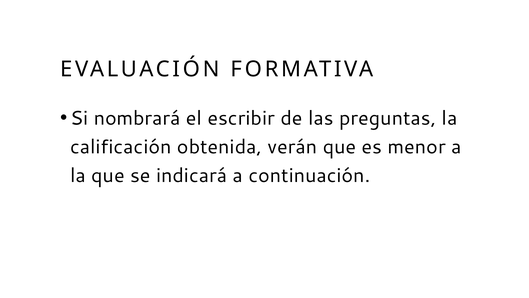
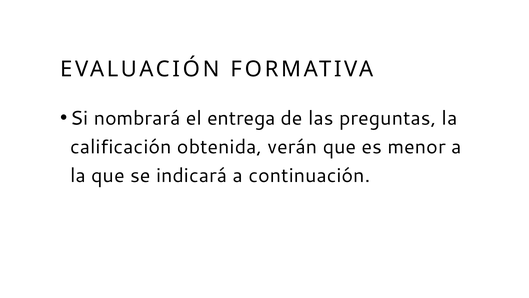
escribir: escribir -> entrega
